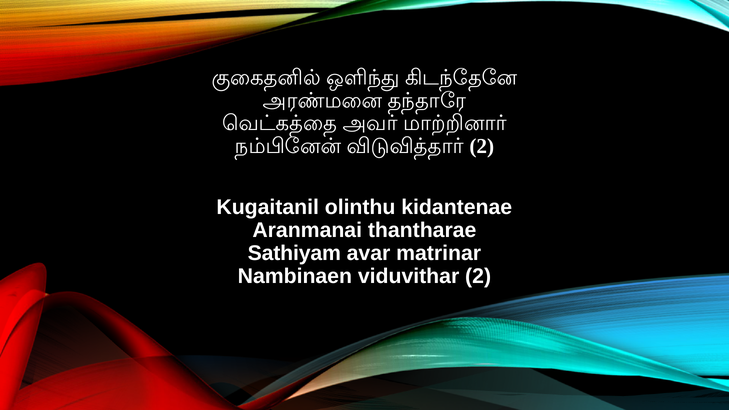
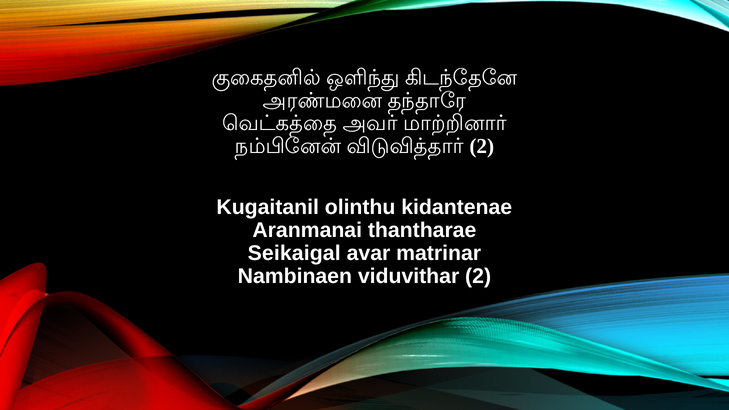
Sathiyam: Sathiyam -> Seikaigal
